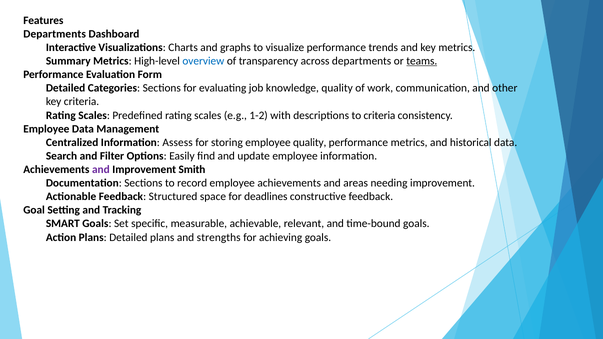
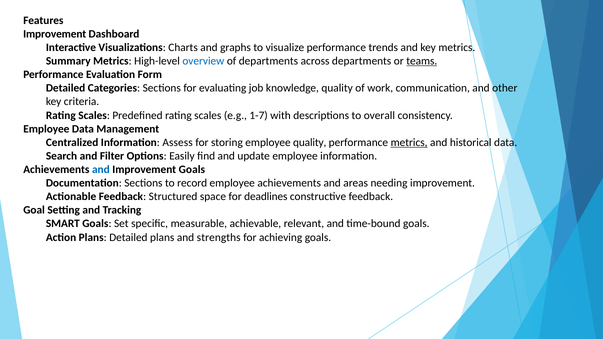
Departments at (55, 34): Departments -> Improvement
of transparency: transparency -> departments
1-2: 1-2 -> 1-7
to criteria: criteria -> overall
metrics at (409, 142) underline: none -> present
and at (101, 170) colour: purple -> blue
Improvement Smith: Smith -> Goals
